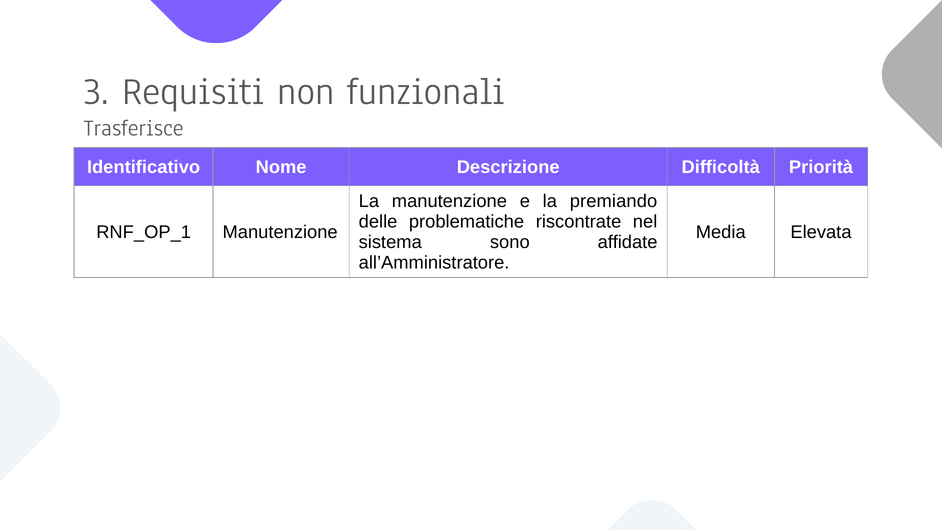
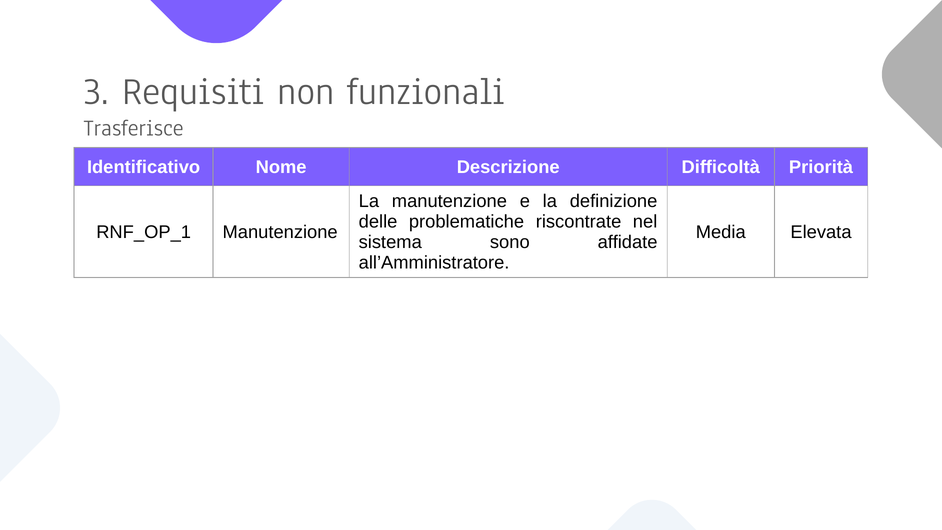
premiando: premiando -> definizione
